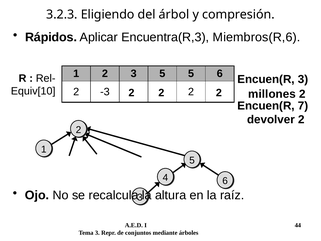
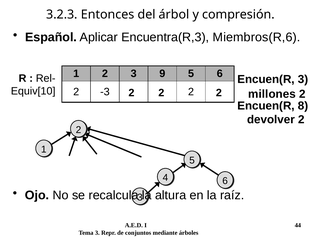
Eligiendo: Eligiendo -> Entonces
Rápidos: Rápidos -> Español
3 5: 5 -> 9
7: 7 -> 8
